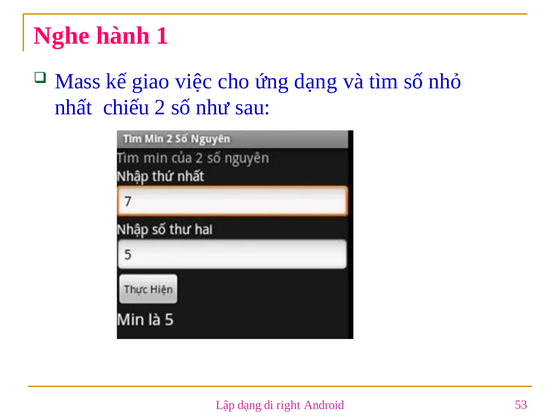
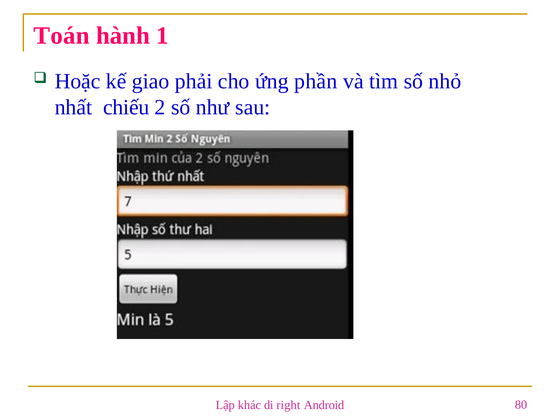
Nghe: Nghe -> Toán
Mass: Mass -> Hoặc
việc: việc -> phải
ứng dạng: dạng -> phần
Lập dạng: dạng -> khác
53: 53 -> 80
